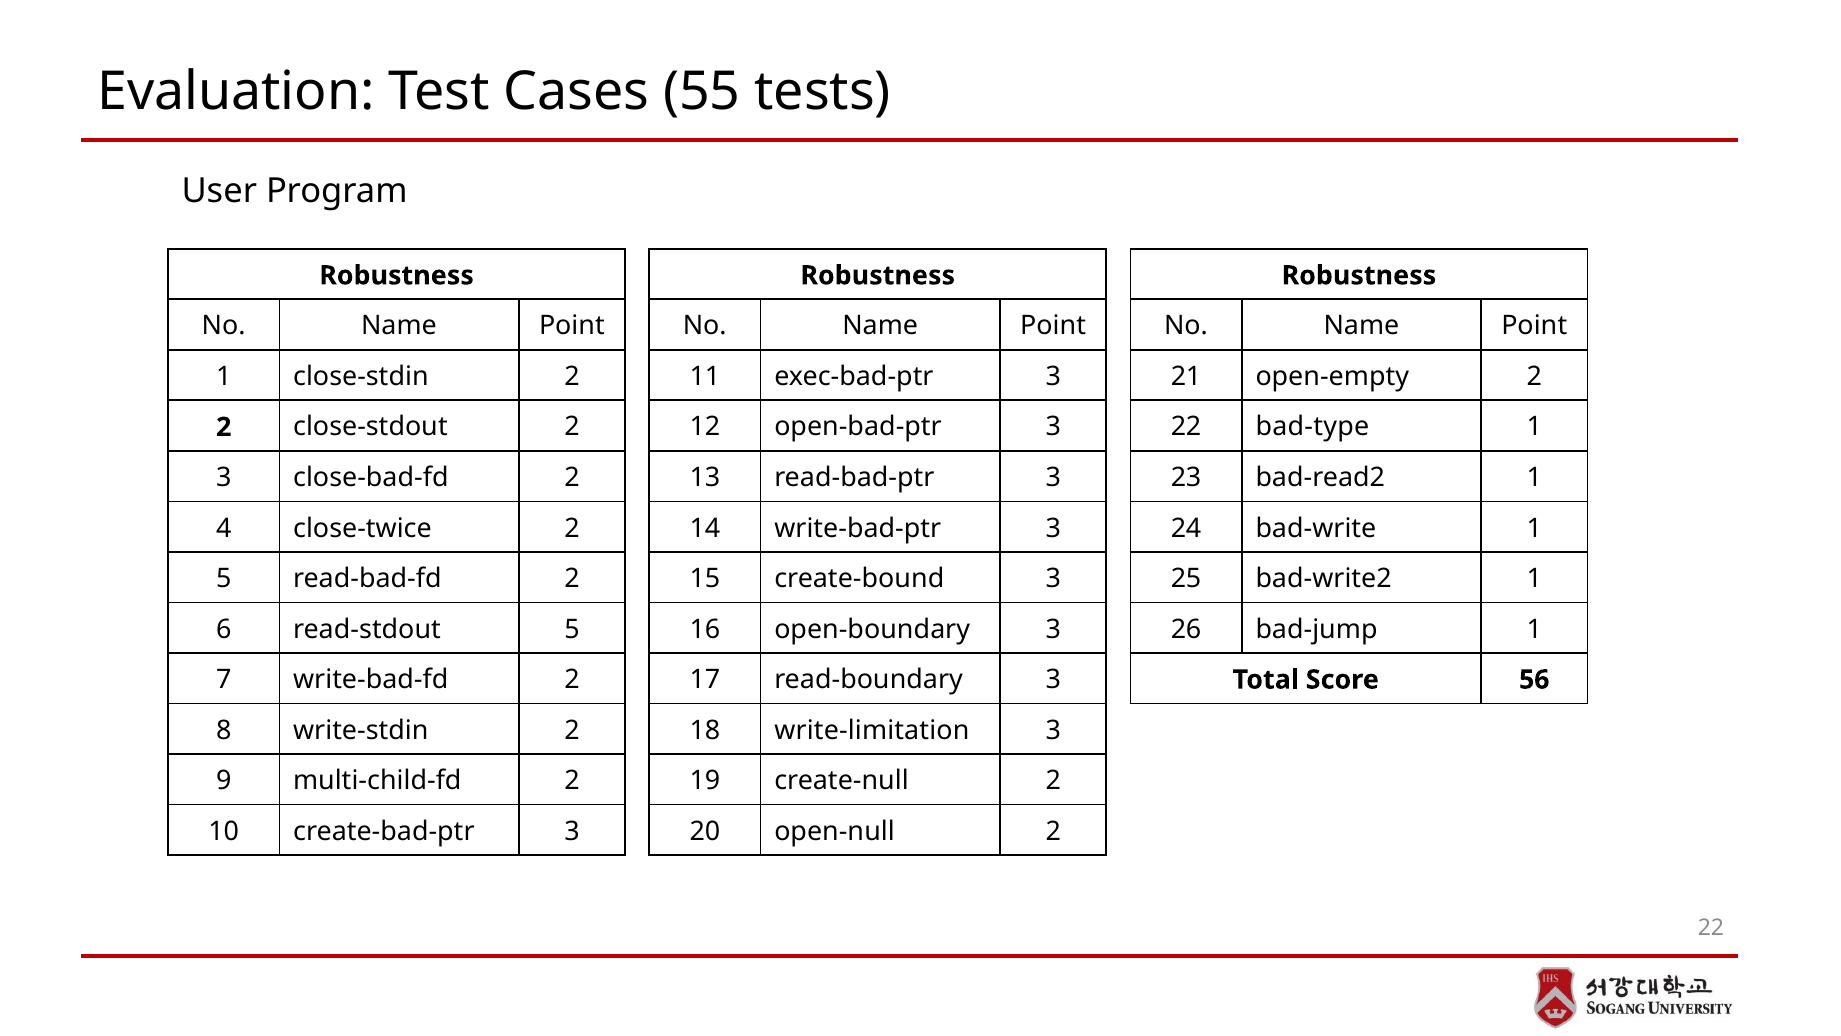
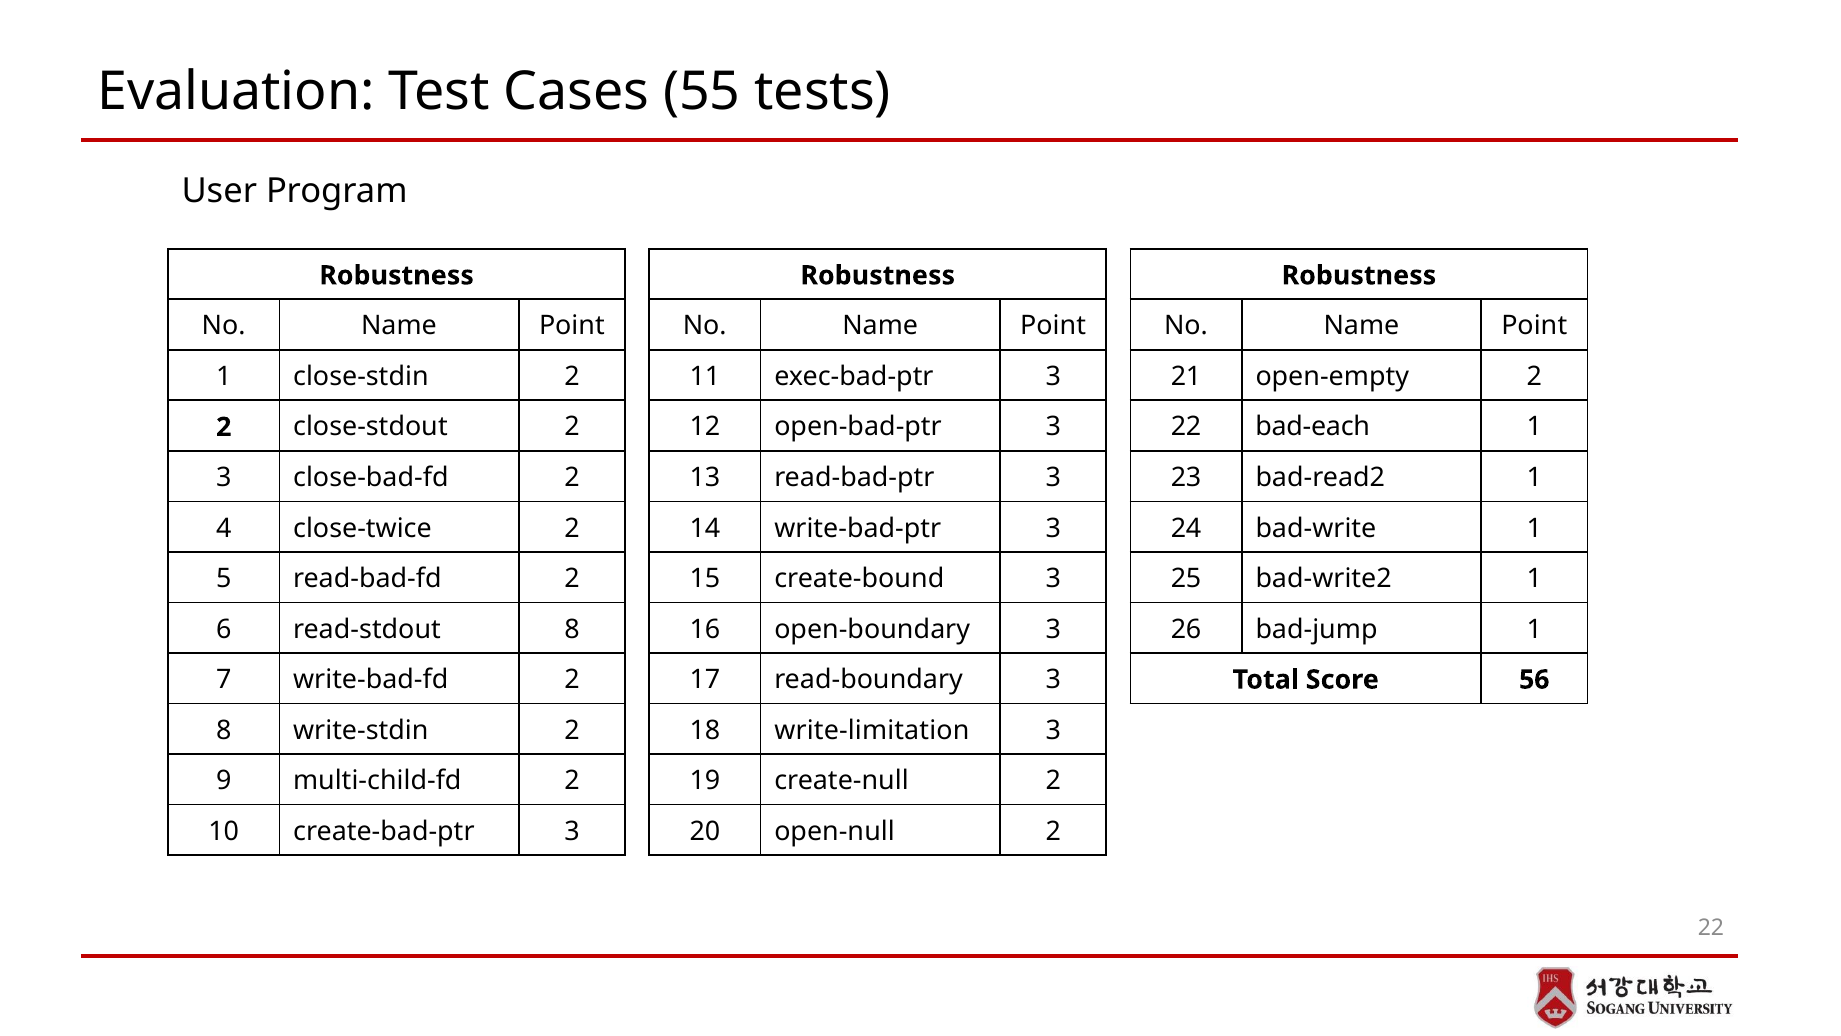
bad-type: bad-type -> bad-each
read-stdout 5: 5 -> 8
